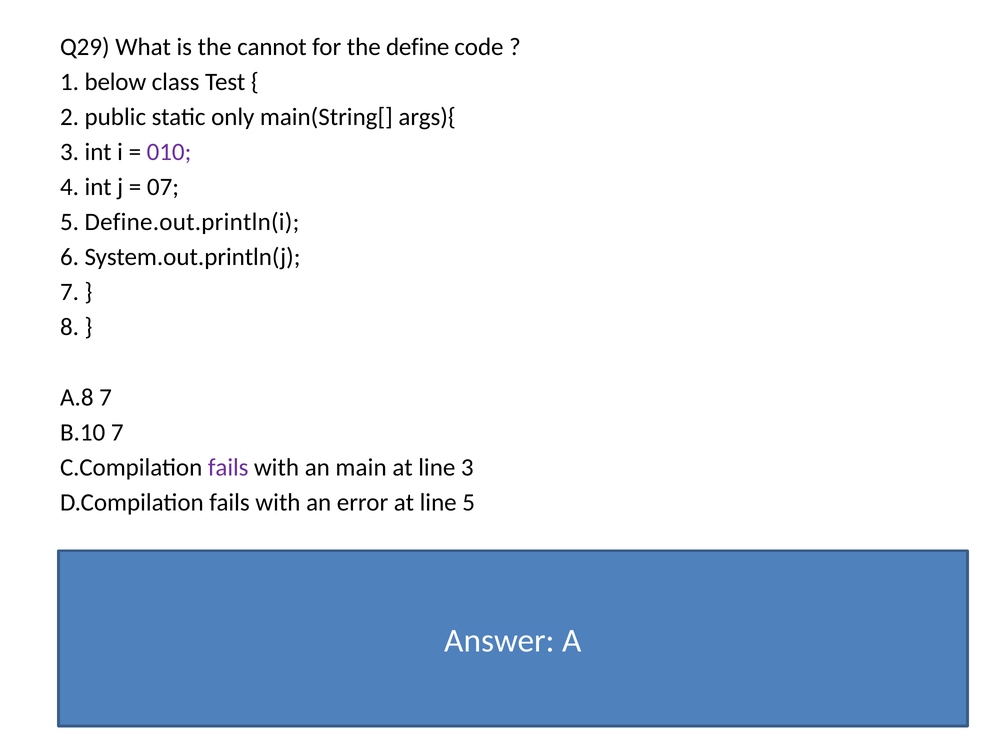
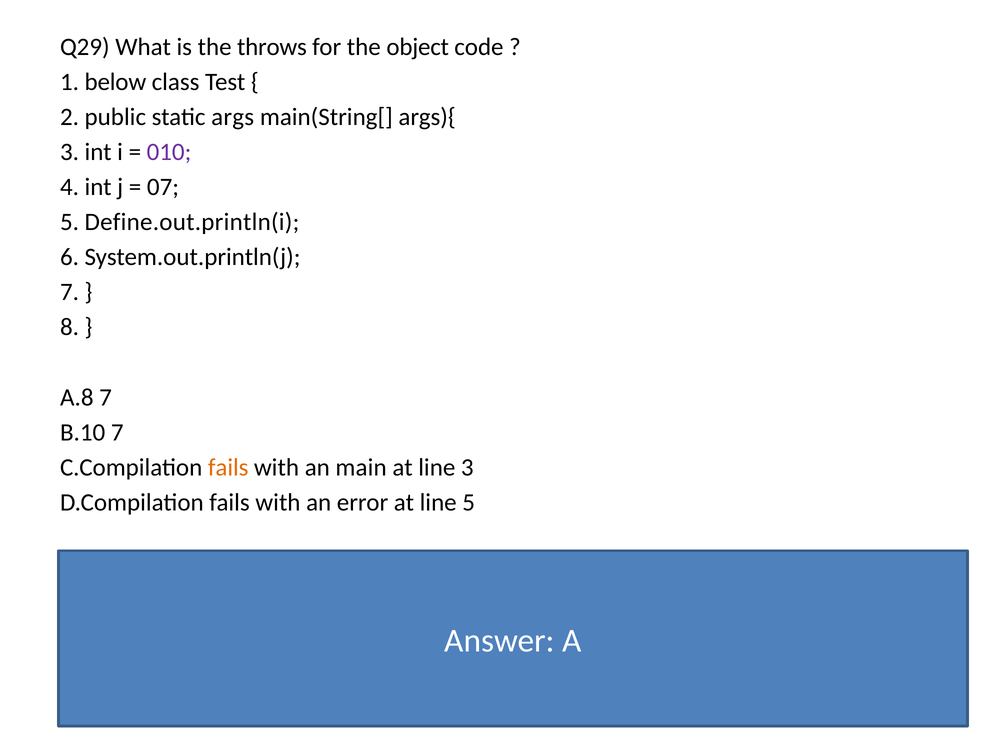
cannot: cannot -> throws
define: define -> object
only: only -> args
fails at (228, 467) colour: purple -> orange
